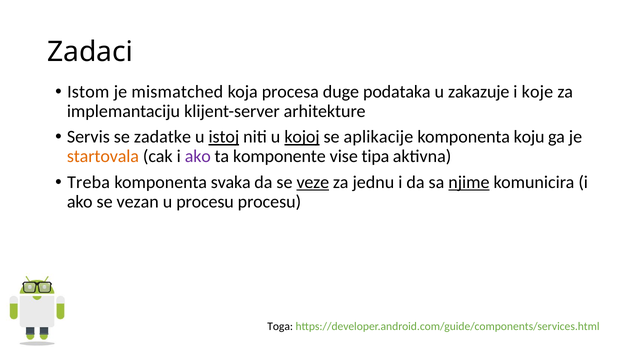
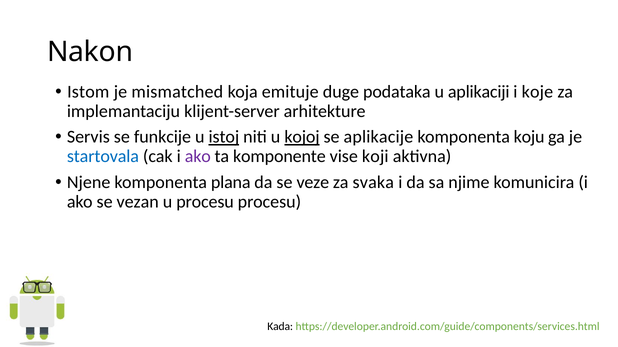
Zadaci: Zadaci -> Nakon
procesa: procesa -> emituje
zakazuje: zakazuje -> aplikaciji
zadatke: zadatke -> funkcije
startovala colour: orange -> blue
tipa: tipa -> koji
Treba: Treba -> Njene
svaka: svaka -> plana
veze underline: present -> none
jednu: jednu -> svaka
njime underline: present -> none
Toga: Toga -> Kada
